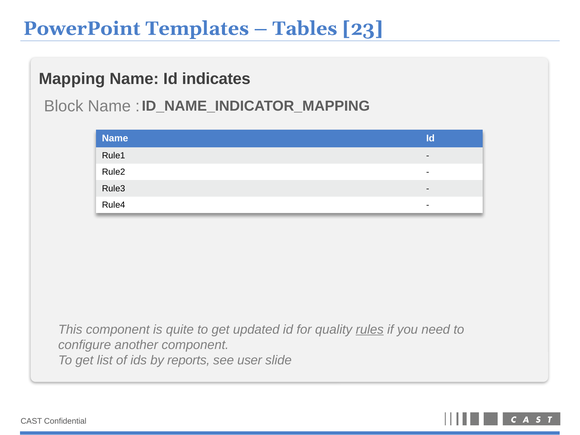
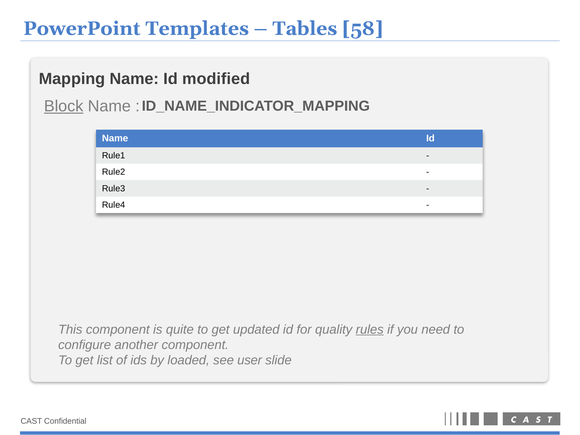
23: 23 -> 58
indicates: indicates -> modified
Block underline: none -> present
reports: reports -> loaded
